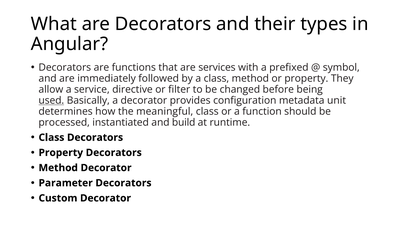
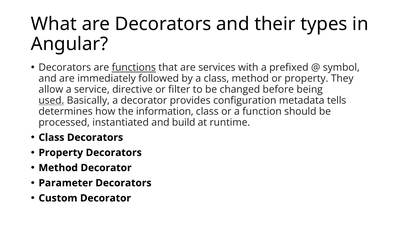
functions underline: none -> present
unit: unit -> tells
meaningful: meaningful -> information
